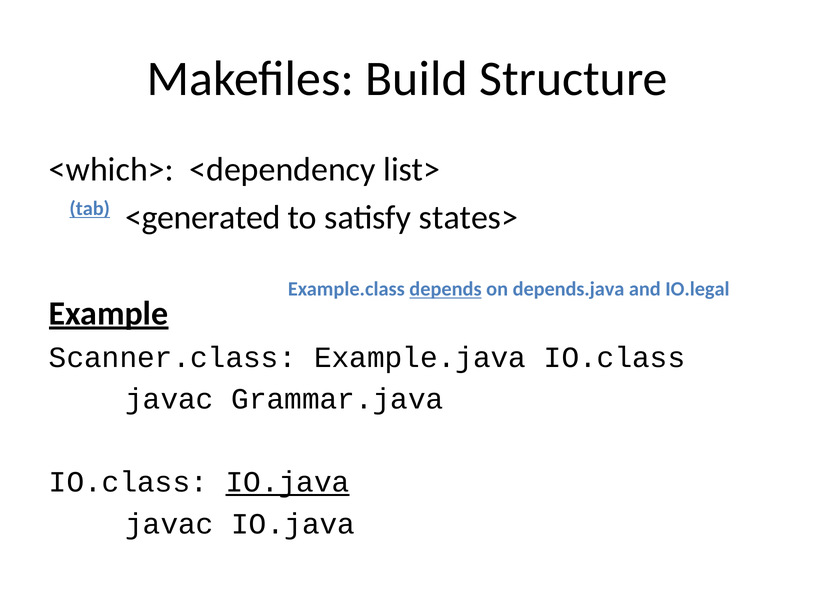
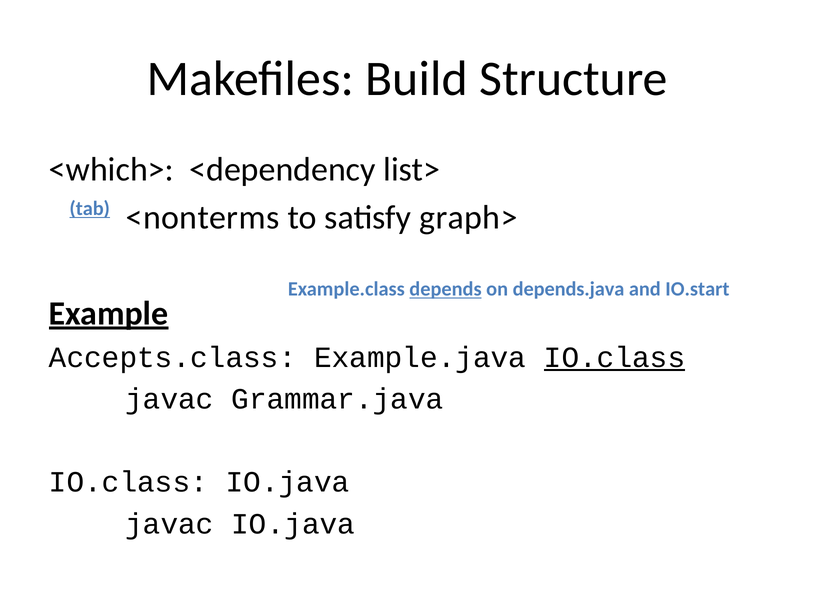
<generated: <generated -> <nonterms
states>: states> -> graph>
IO.legal: IO.legal -> IO.start
Scanner.class: Scanner.class -> Accepts.class
IO.class at (615, 358) underline: none -> present
IO.java at (288, 482) underline: present -> none
